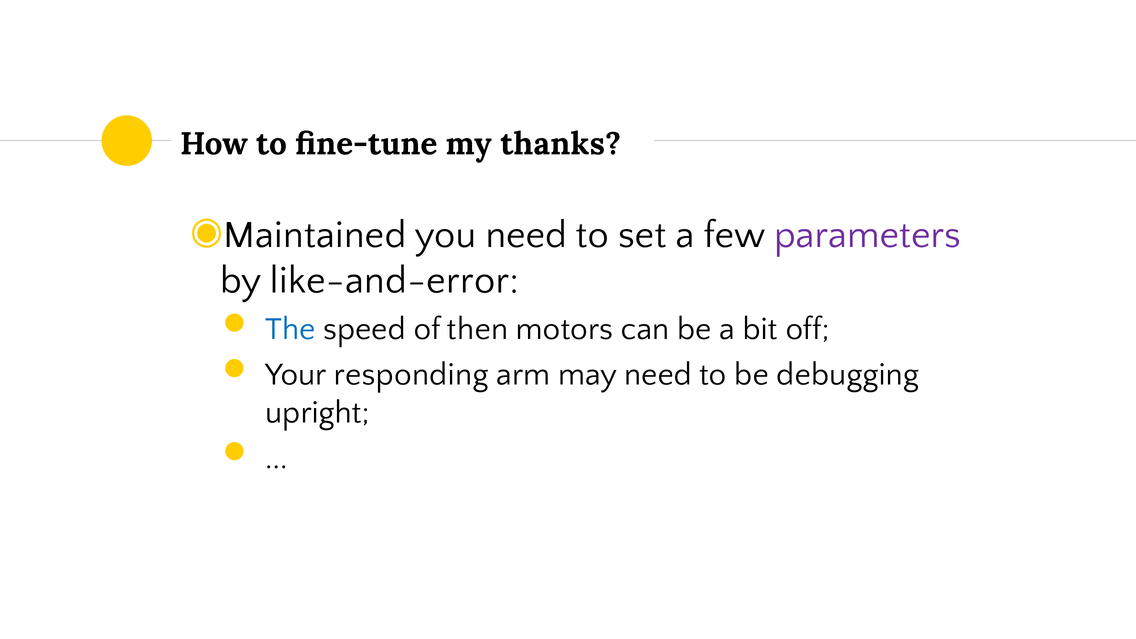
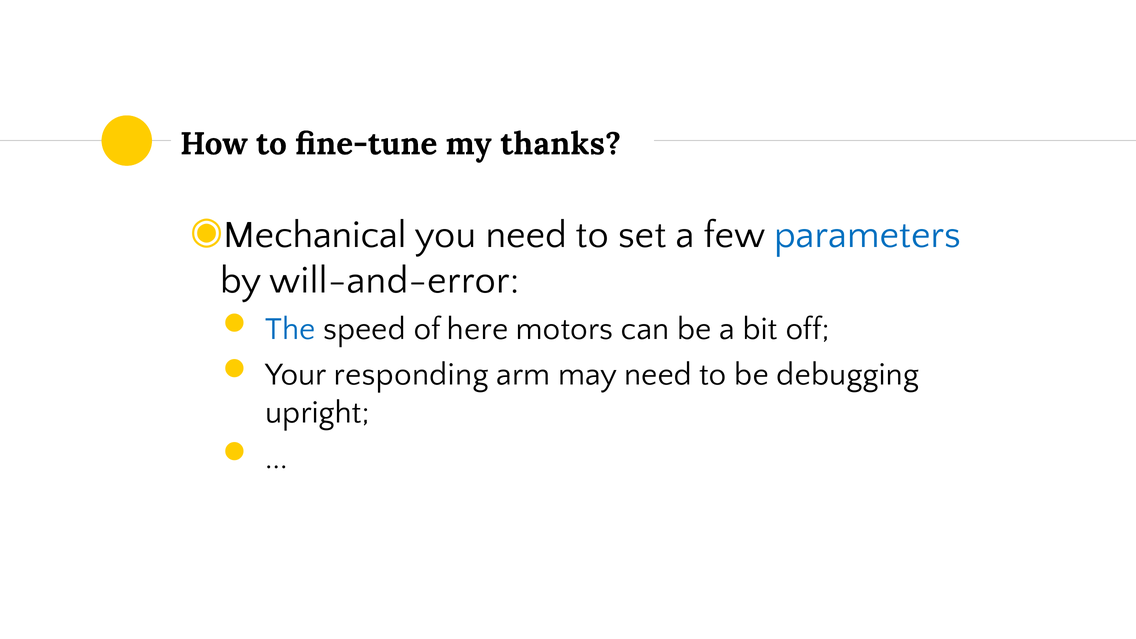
Maintained: Maintained -> Mechanical
parameters colour: purple -> blue
like-and-error: like-and-error -> will-and-error
then: then -> here
